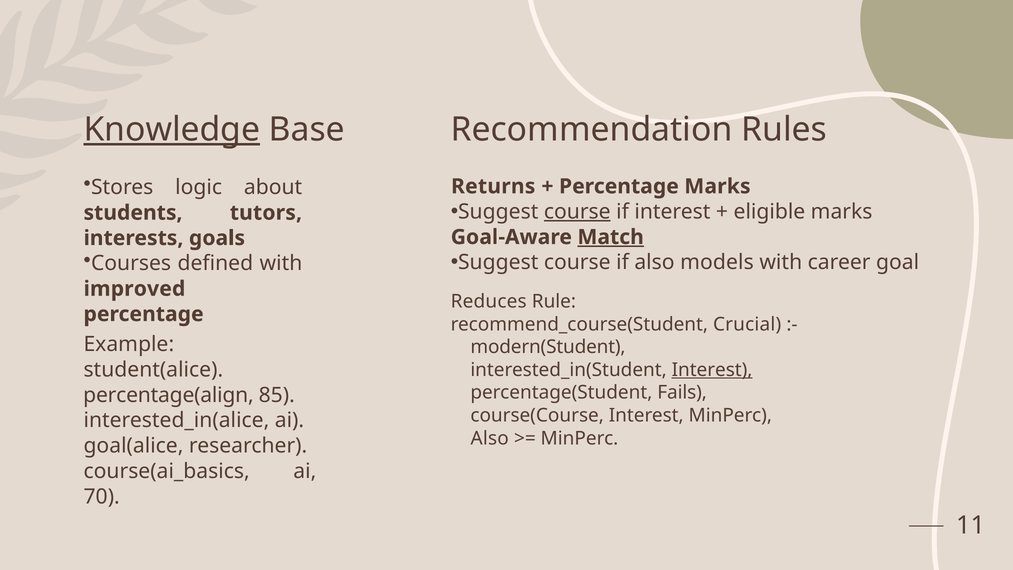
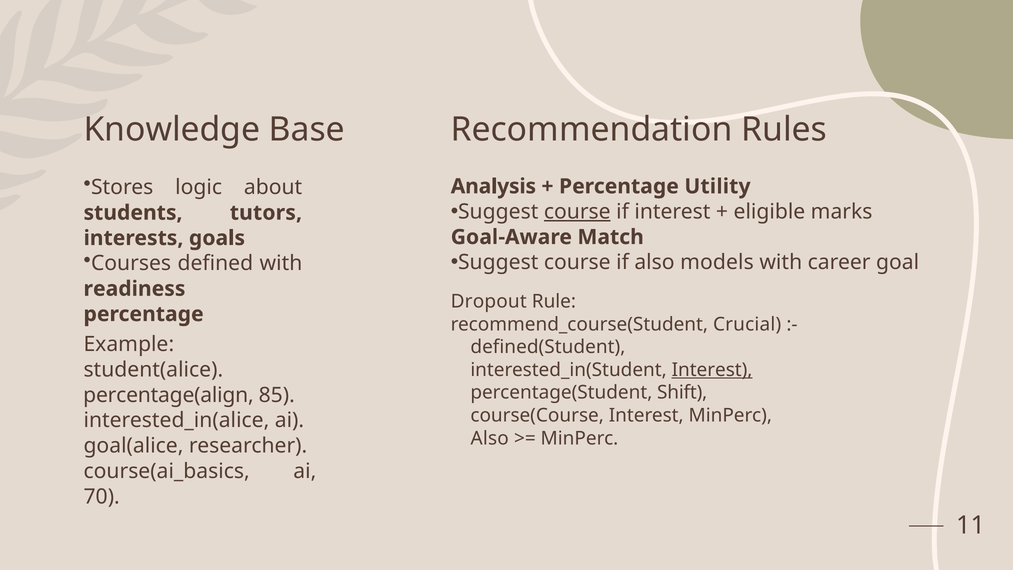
Knowledge underline: present -> none
Returns: Returns -> Analysis
Percentage Marks: Marks -> Utility
Match underline: present -> none
improved: improved -> readiness
Reduces: Reduces -> Dropout
modern(Student: modern(Student -> defined(Student
Fails: Fails -> Shift
